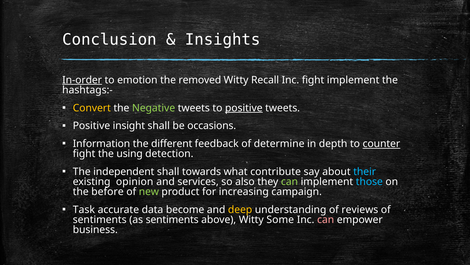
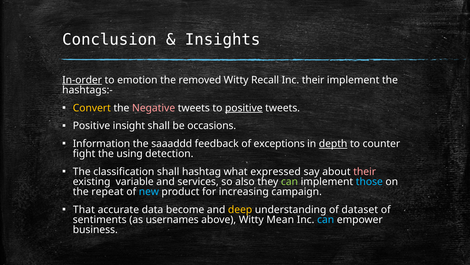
Inc fight: fight -> their
Negative colour: light green -> pink
different: different -> saaaddd
determine: determine -> exceptions
depth underline: none -> present
counter underline: present -> none
independent: independent -> classification
towards: towards -> hashtag
contribute: contribute -> expressed
their at (365, 171) colour: light blue -> pink
opinion: opinion -> variable
before: before -> repeat
new colour: light green -> light blue
Task: Task -> That
reviews: reviews -> dataset
as sentiments: sentiments -> usernames
Some: Some -> Mean
can at (326, 219) colour: pink -> light blue
